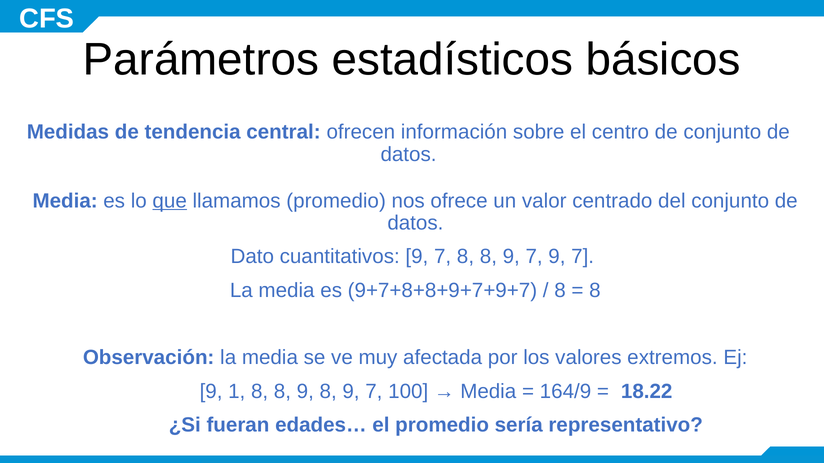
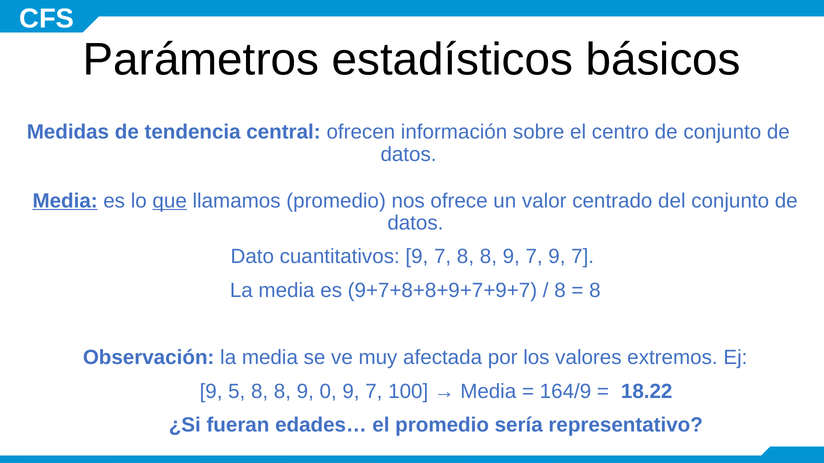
Media at (65, 201) underline: none -> present
1: 1 -> 5
9 8: 8 -> 0
